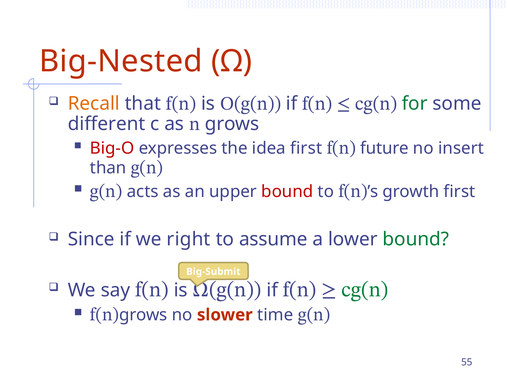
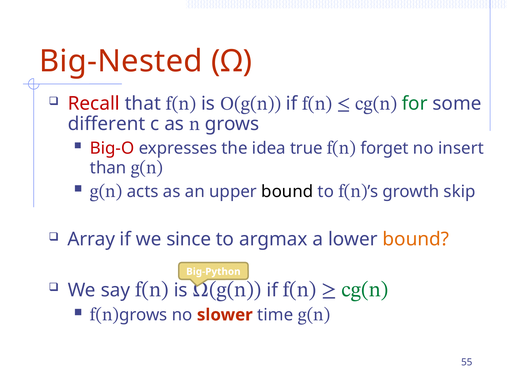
Recall colour: orange -> red
idea first: first -> true
future: future -> forget
bound at (287, 192) colour: red -> black
growth first: first -> skip
Since: Since -> Array
right: right -> since
assume: assume -> argmax
bound at (416, 239) colour: green -> orange
Big-Submit: Big-Submit -> Big-Python
